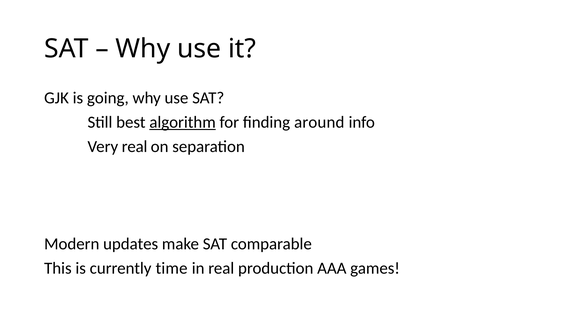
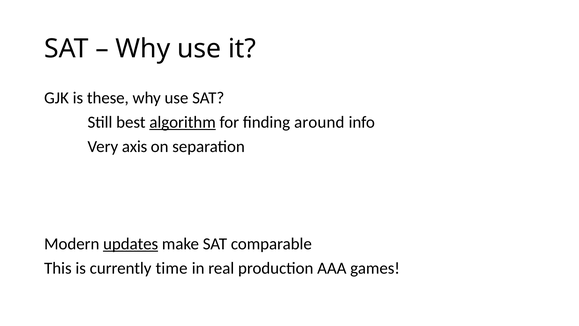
going: going -> these
Very real: real -> axis
updates underline: none -> present
